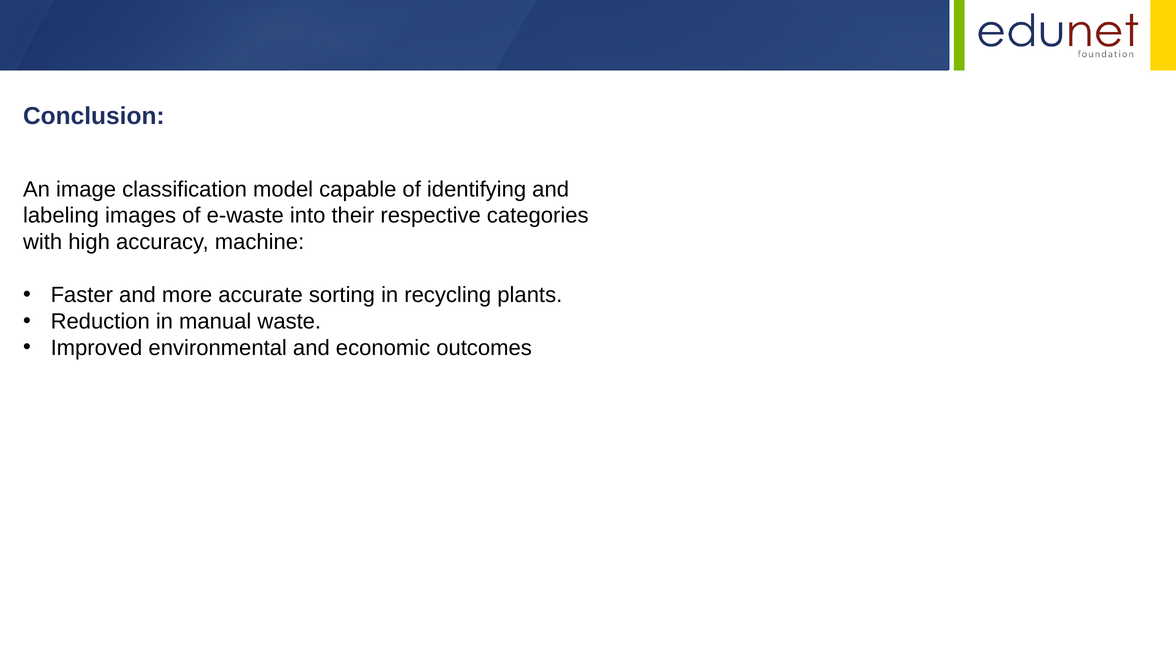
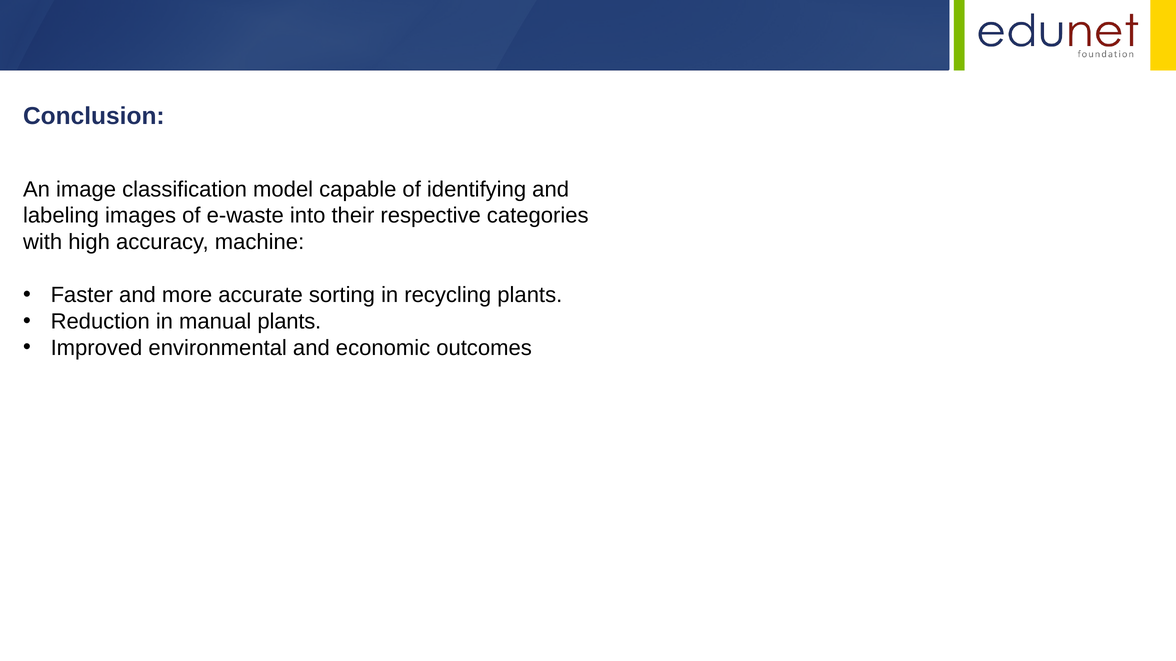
manual waste: waste -> plants
